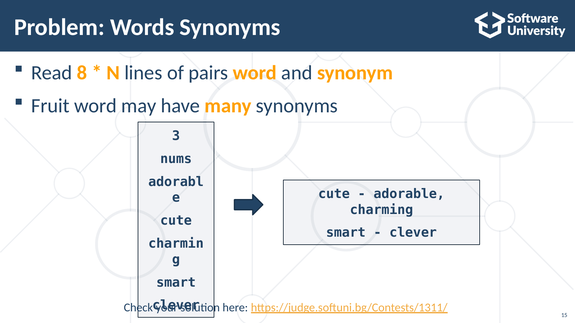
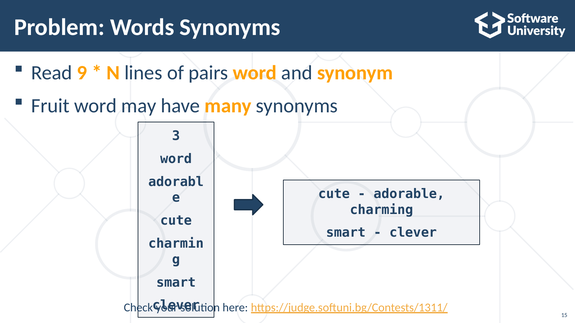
8: 8 -> 9
nums at (176, 159): nums -> word
